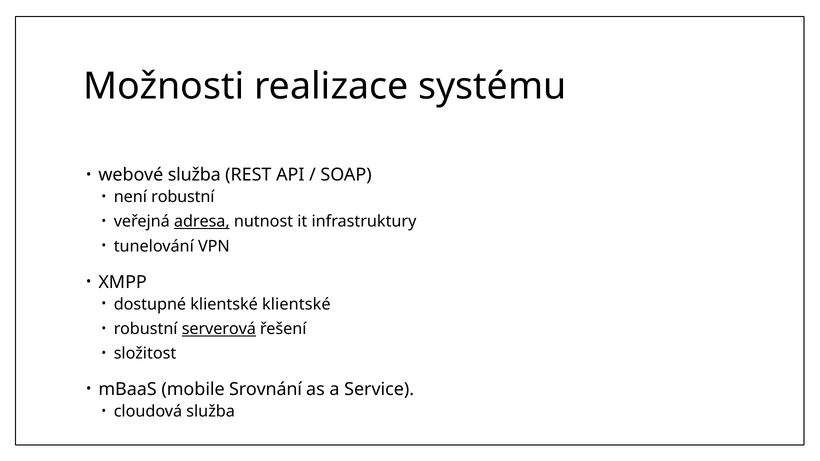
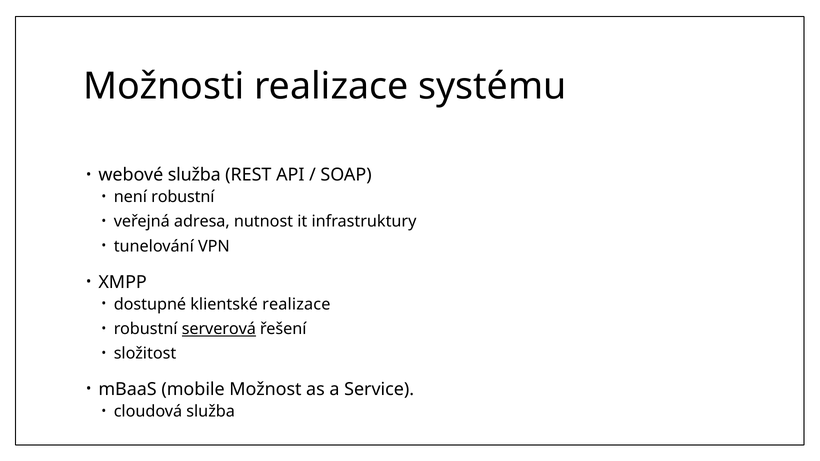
adresa underline: present -> none
klientské klientské: klientské -> realizace
Srovnání: Srovnání -> Možnost
